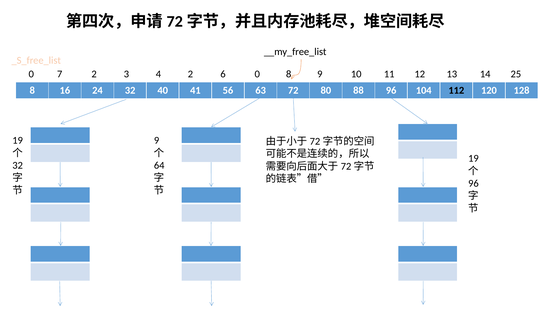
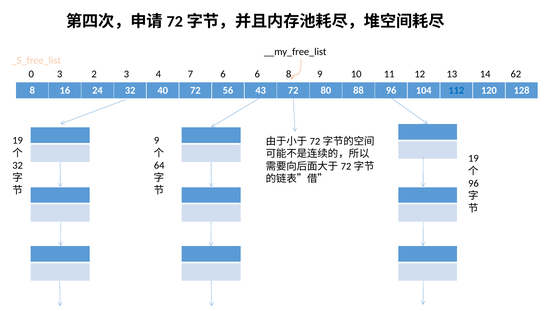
0 7: 7 -> 3
4 2: 2 -> 7
6 0: 0 -> 6
25: 25 -> 62
40 41: 41 -> 72
63: 63 -> 43
112 colour: black -> blue
